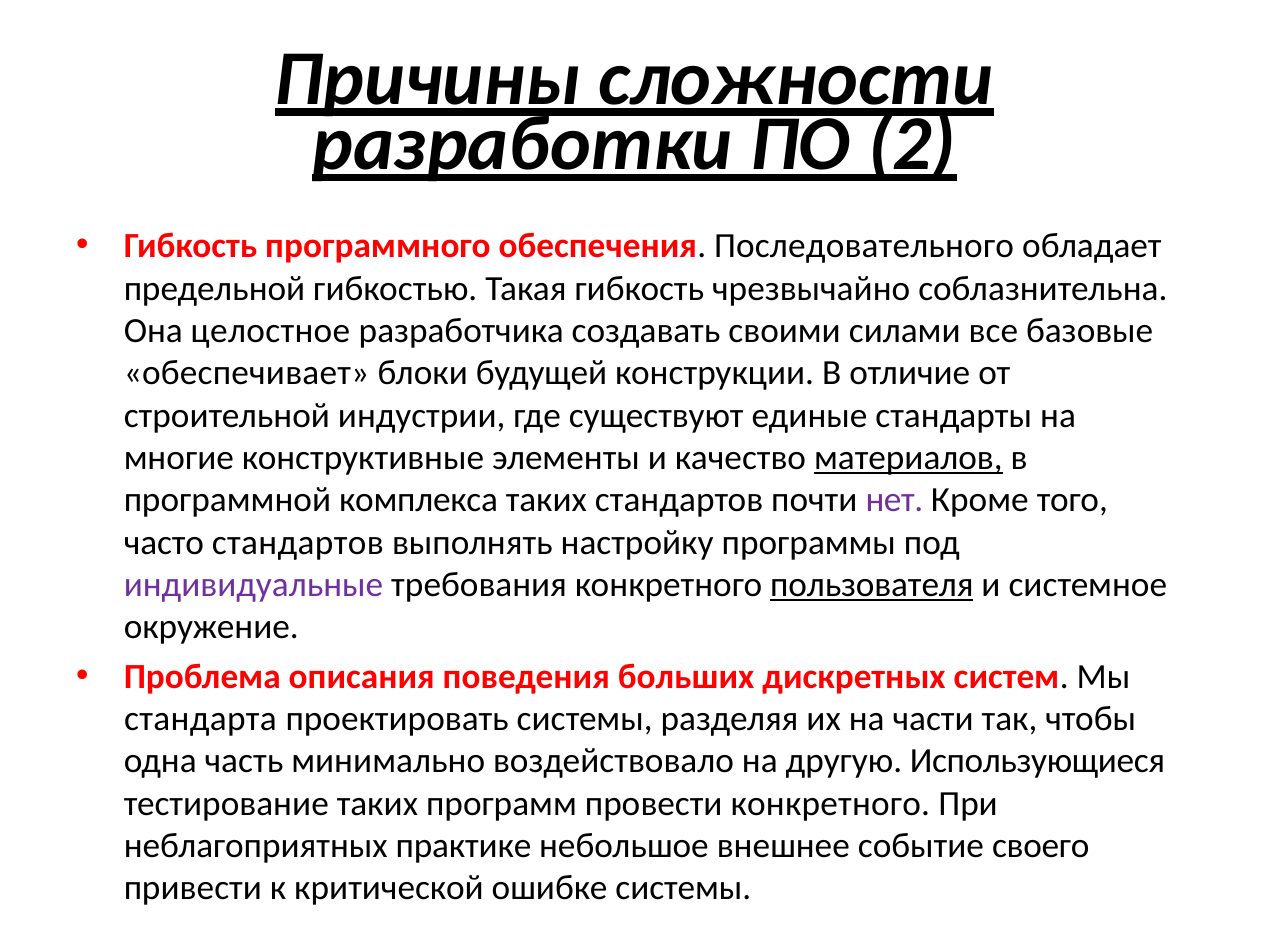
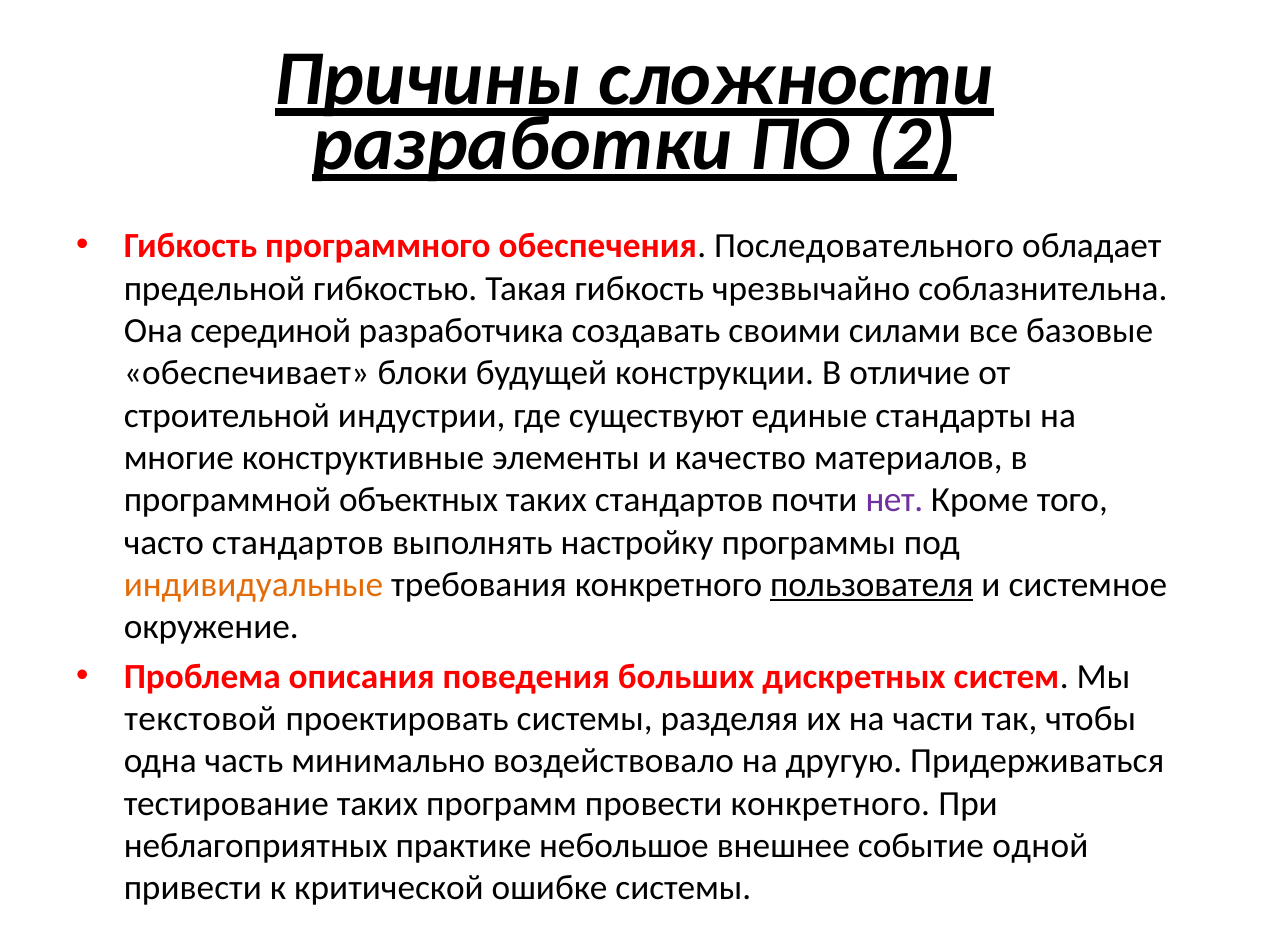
целостное: целостное -> серединой
материалов underline: present -> none
комплекса: комплекса -> объектных
индивидуальные colour: purple -> orange
стандарта: стандарта -> текстовой
Использующиеся: Использующиеся -> Придерживаться
своего: своего -> одной
